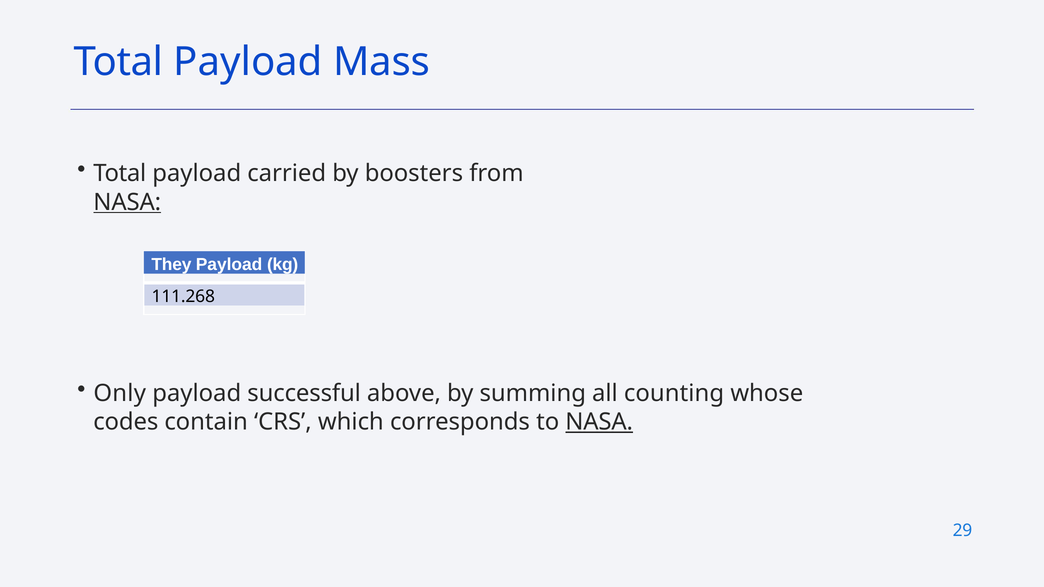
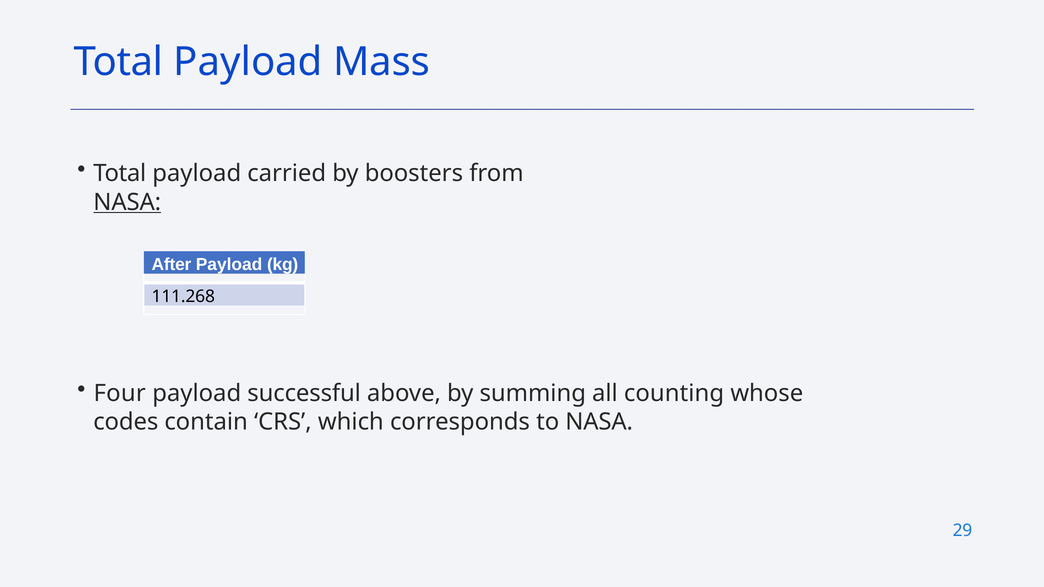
They: They -> After
Only: Only -> Four
NASA at (599, 422) underline: present -> none
